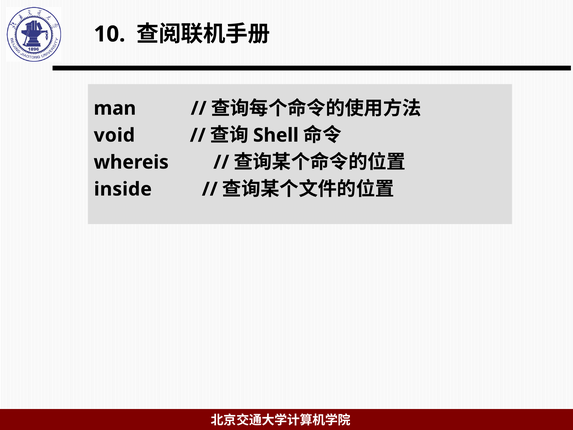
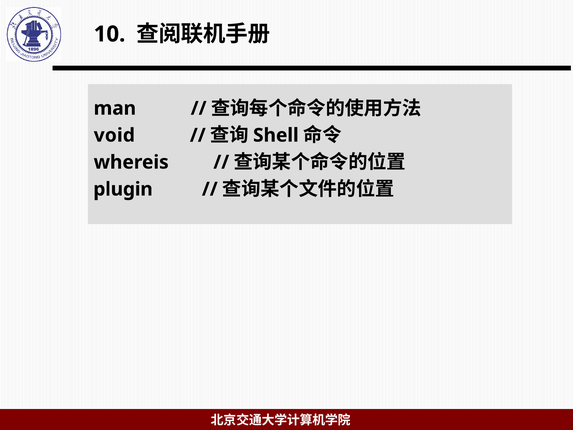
inside: inside -> plugin
